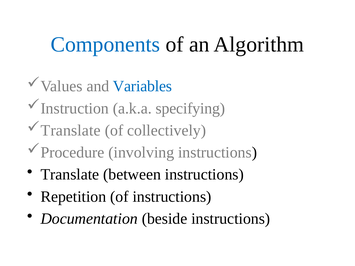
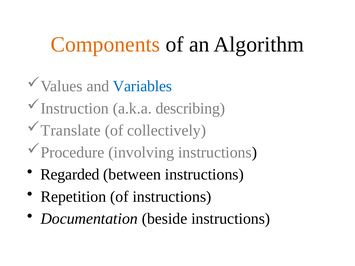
Components colour: blue -> orange
specifying: specifying -> describing
Translate at (70, 175): Translate -> Regarded
